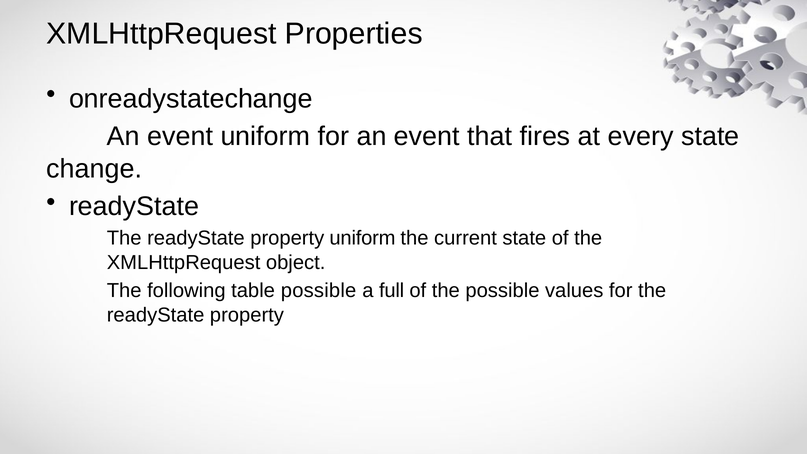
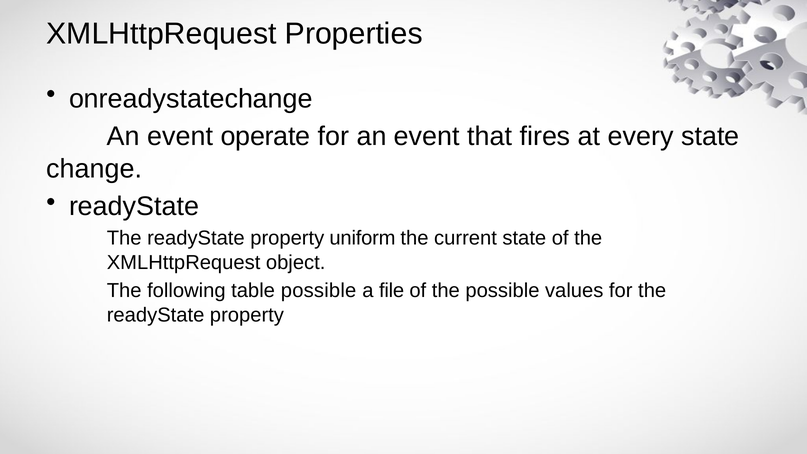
event uniform: uniform -> operate
full: full -> file
